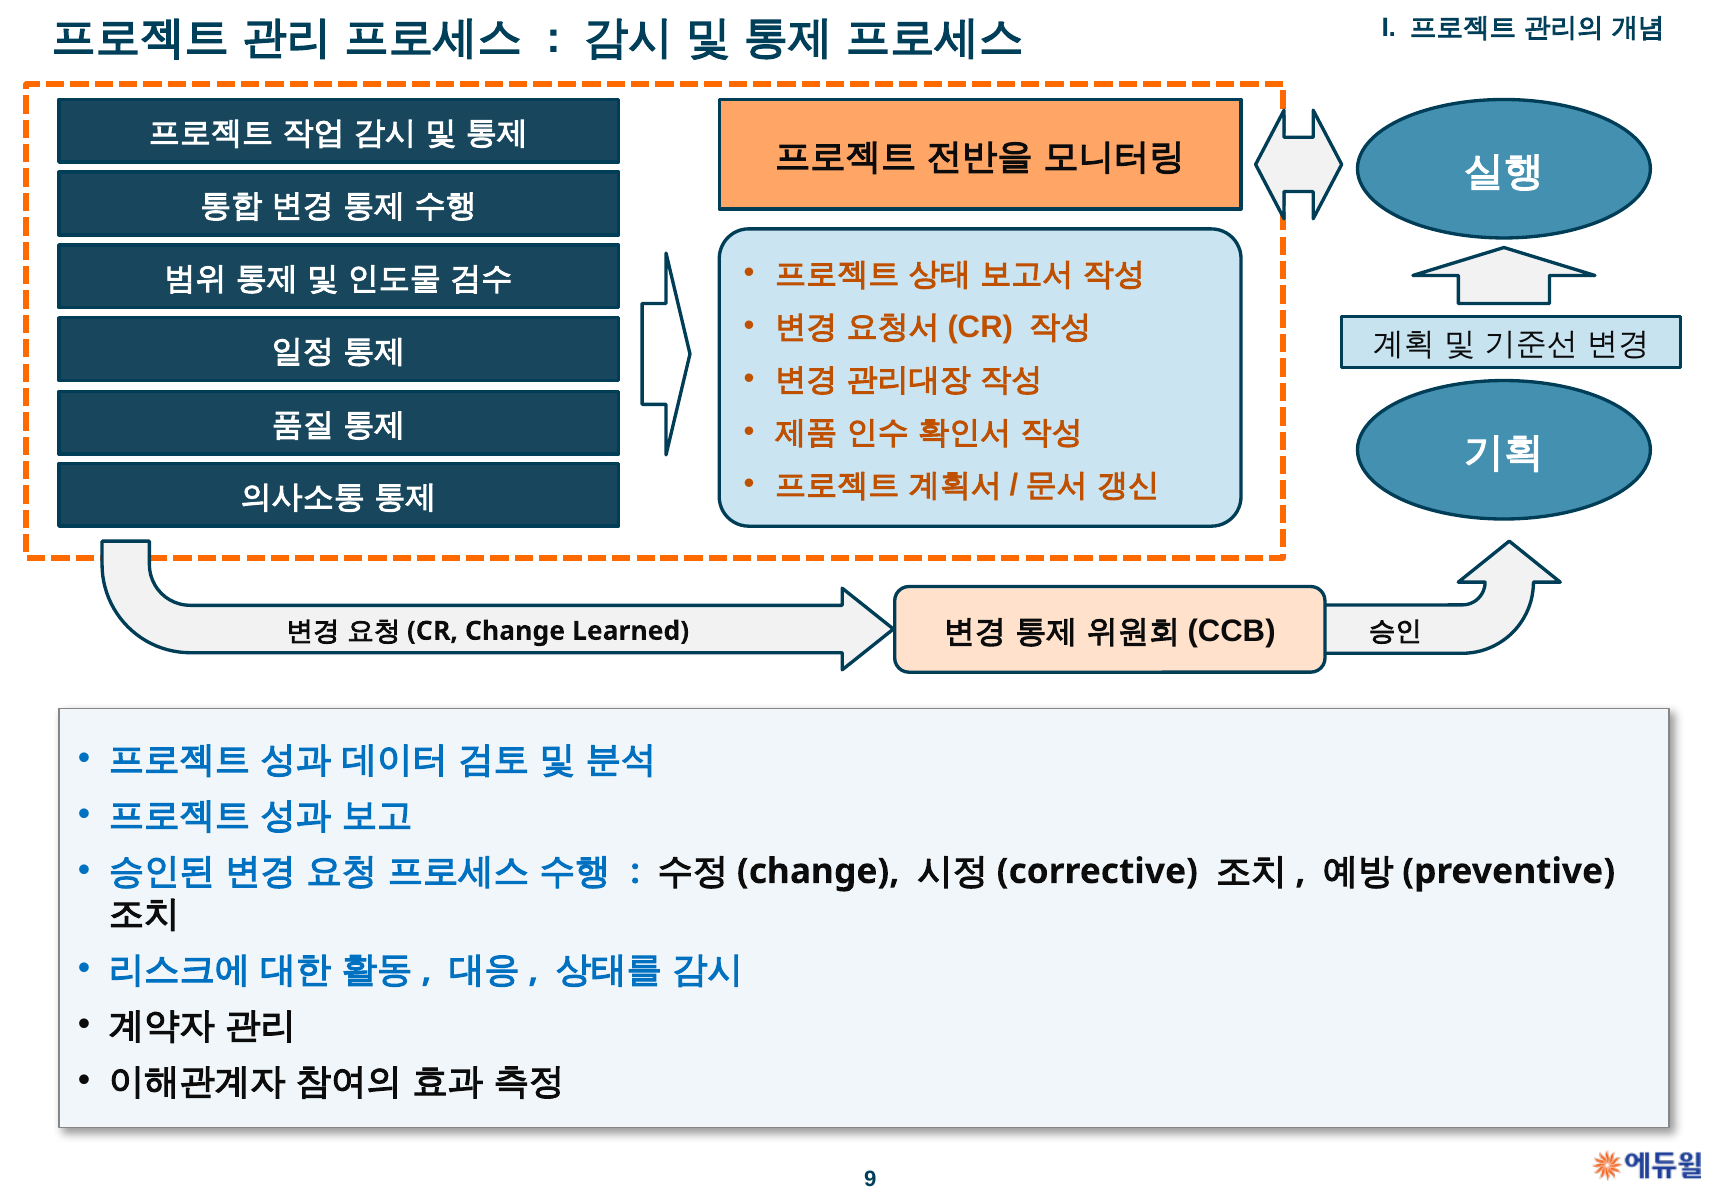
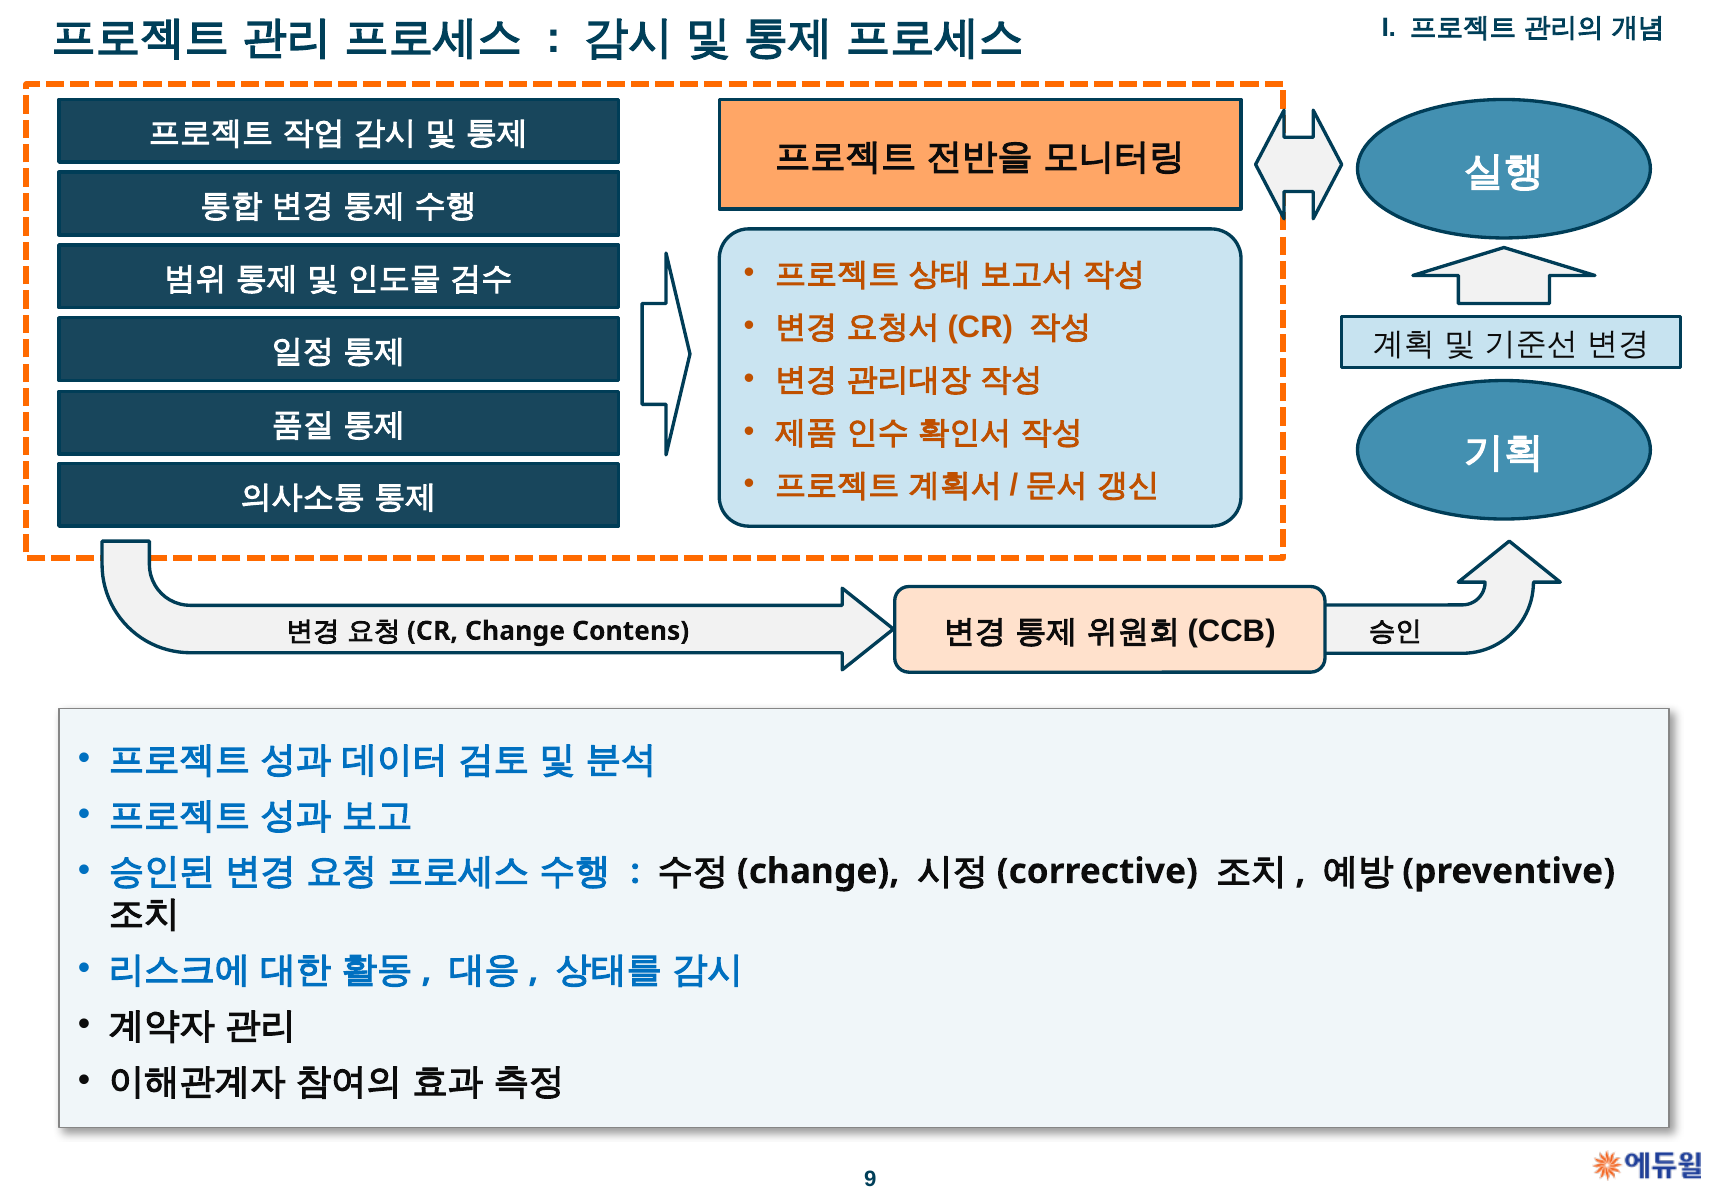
Learned: Learned -> Contens
